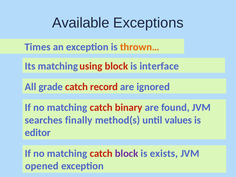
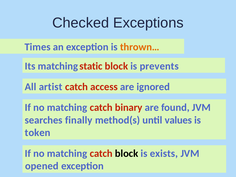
Available: Available -> Checked
using: using -> static
interface: interface -> prevents
grade: grade -> artist
record: record -> access
editor: editor -> token
block at (127, 153) colour: purple -> black
